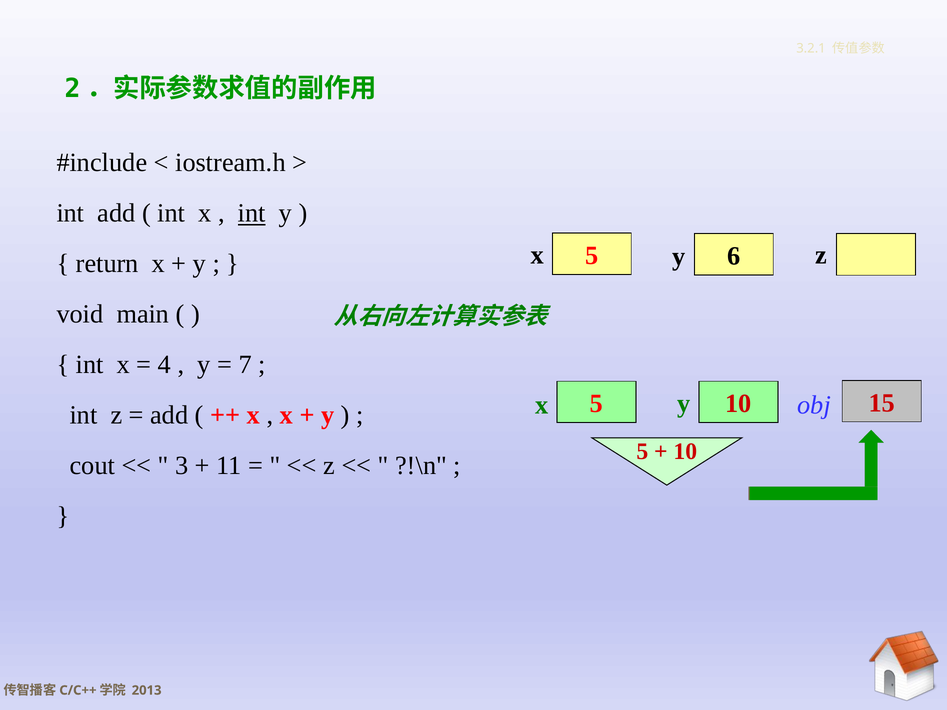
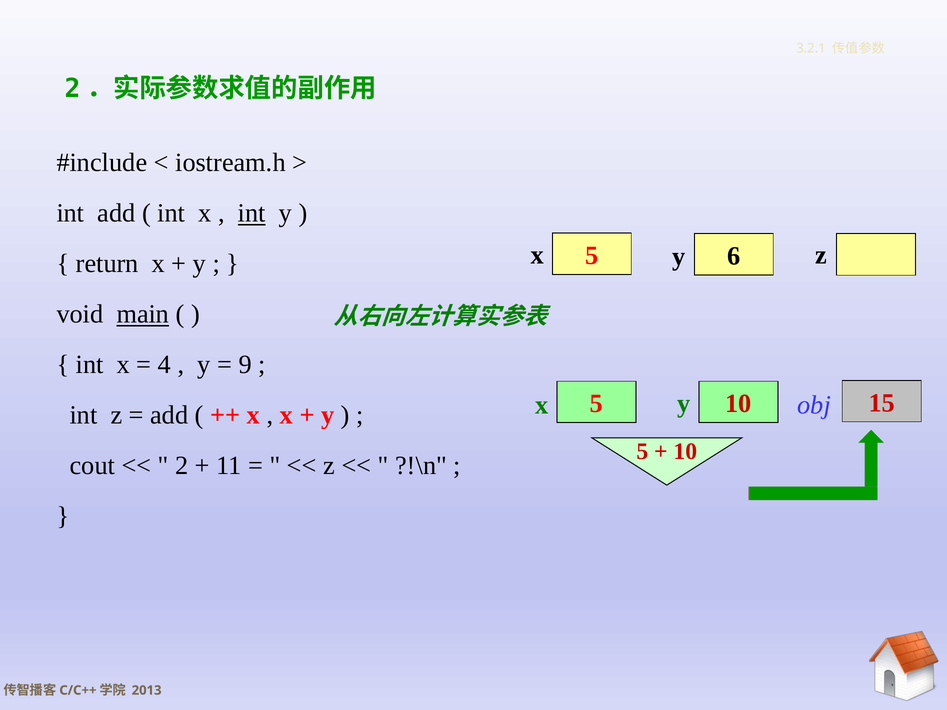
main underline: none -> present
7: 7 -> 9
3: 3 -> 2
